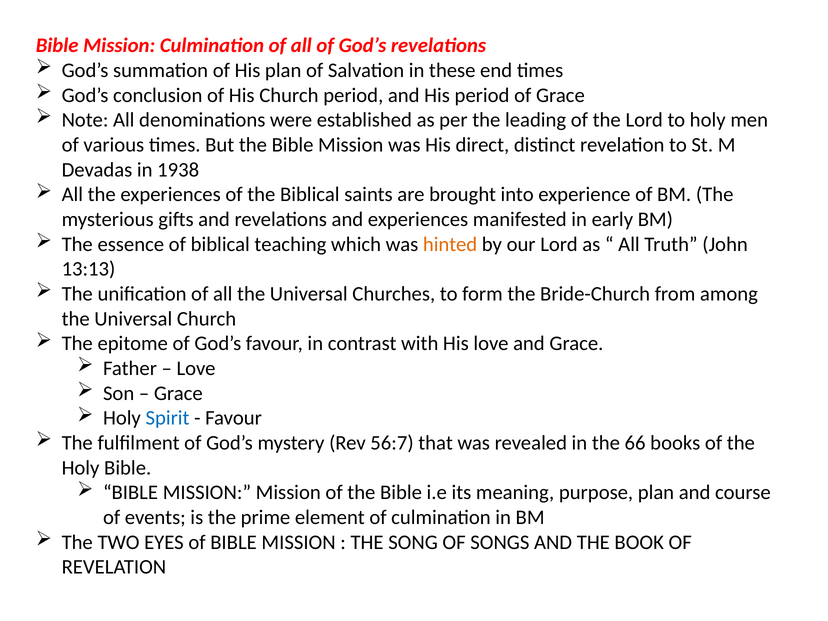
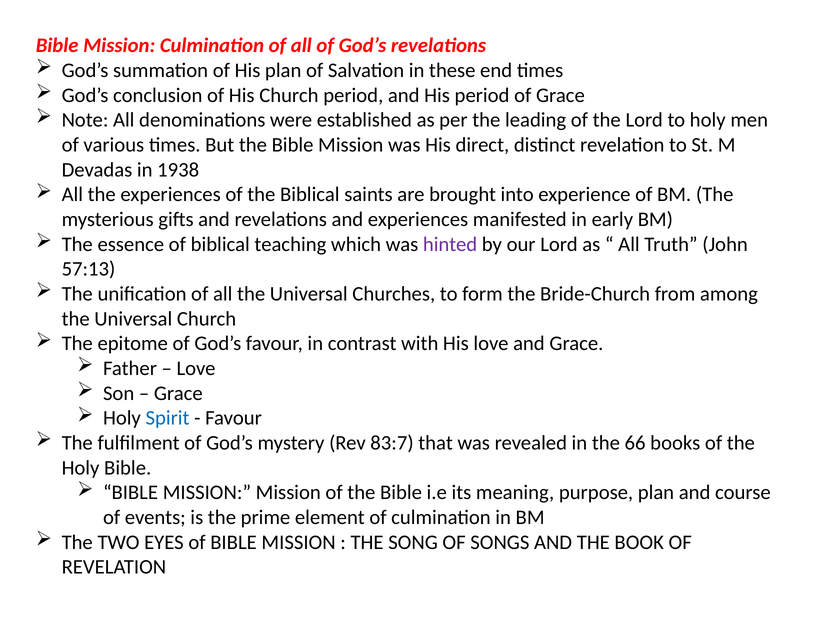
hinted colour: orange -> purple
13:13: 13:13 -> 57:13
56:7: 56:7 -> 83:7
